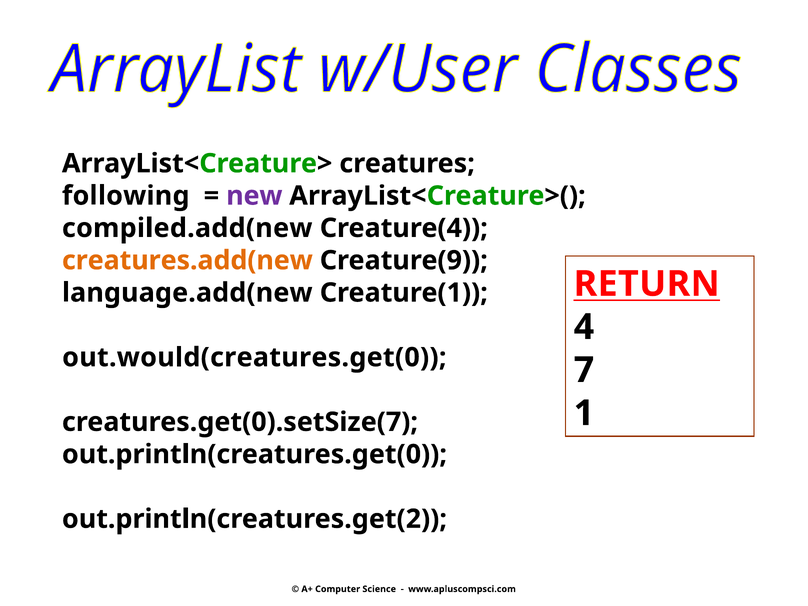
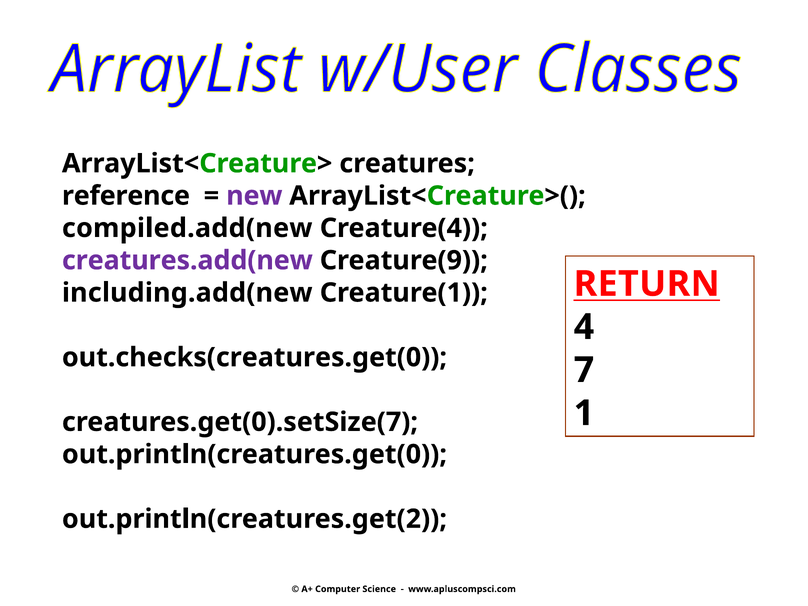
following: following -> reference
creatures.add(new colour: orange -> purple
language.add(new: language.add(new -> including.add(new
out.would(creatures.get(0: out.would(creatures.get(0 -> out.checks(creatures.get(0
